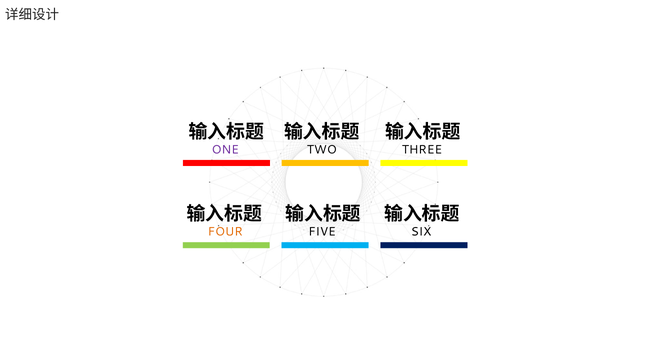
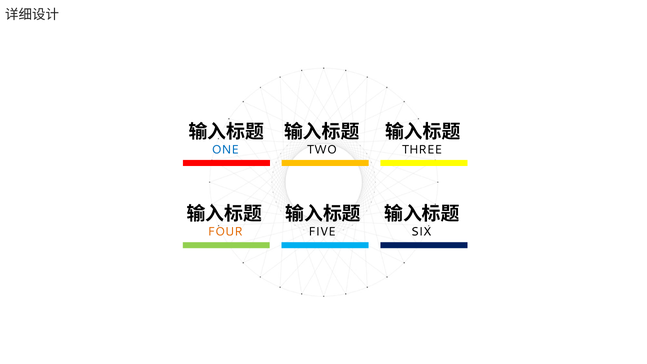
ONE colour: purple -> blue
